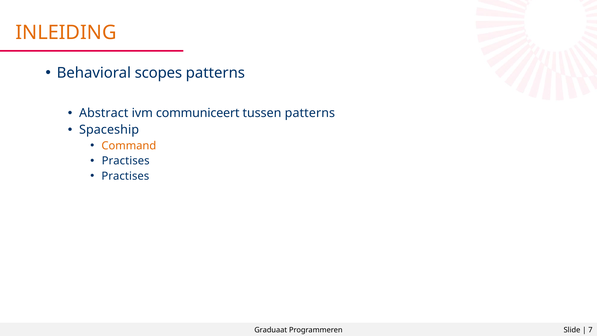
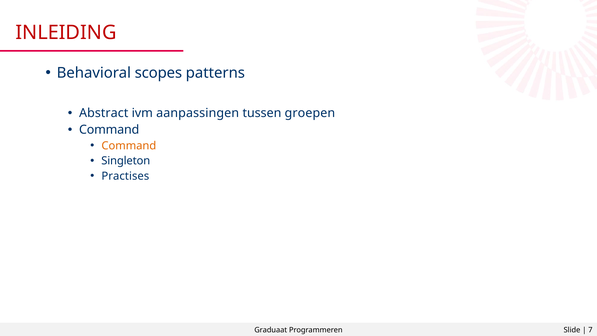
INLEIDING colour: orange -> red
communiceert: communiceert -> aanpassingen
tussen patterns: patterns -> groepen
Spaceship at (109, 130): Spaceship -> Command
Practises at (126, 161): Practises -> Singleton
